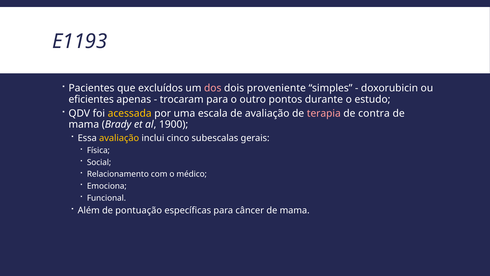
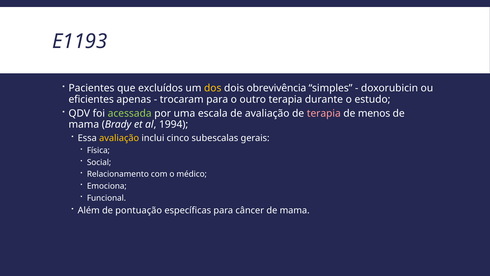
dos colour: pink -> yellow
proveniente: proveniente -> obrevivência
outro pontos: pontos -> terapia
acessada colour: yellow -> light green
contra: contra -> menos
1900: 1900 -> 1994
